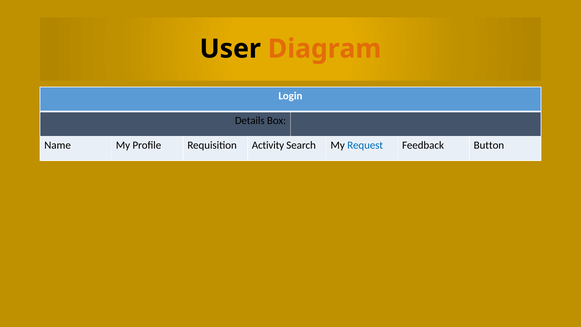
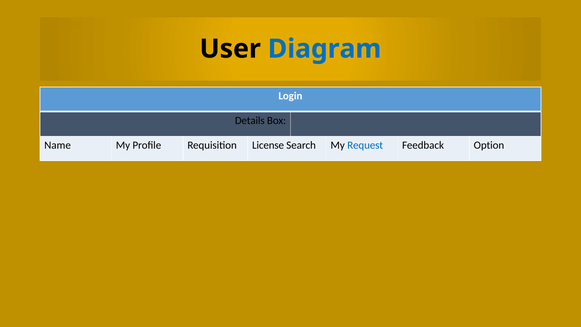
Diagram colour: orange -> blue
Activity: Activity -> License
Button: Button -> Option
